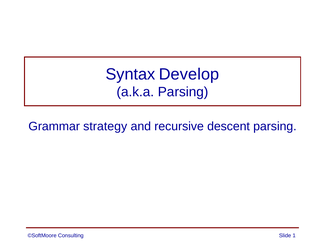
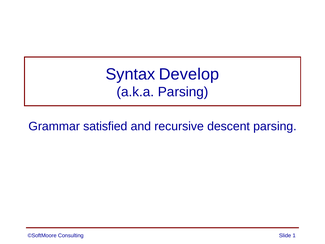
strategy: strategy -> satisfied
